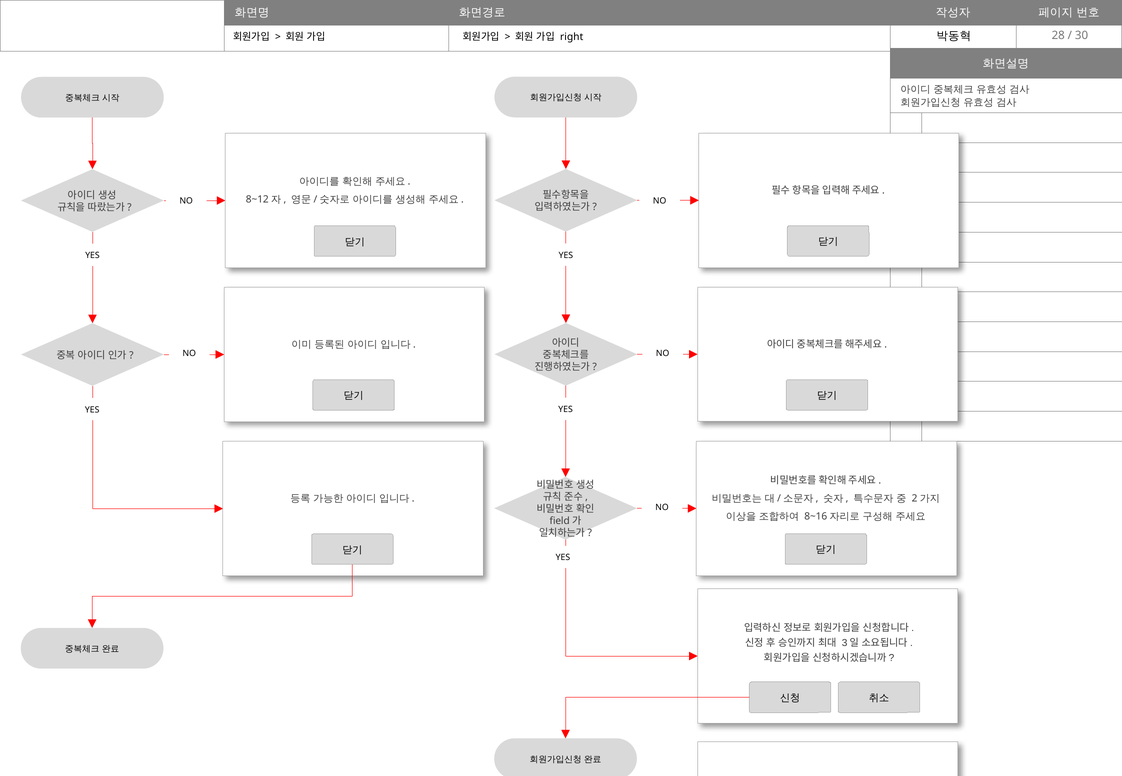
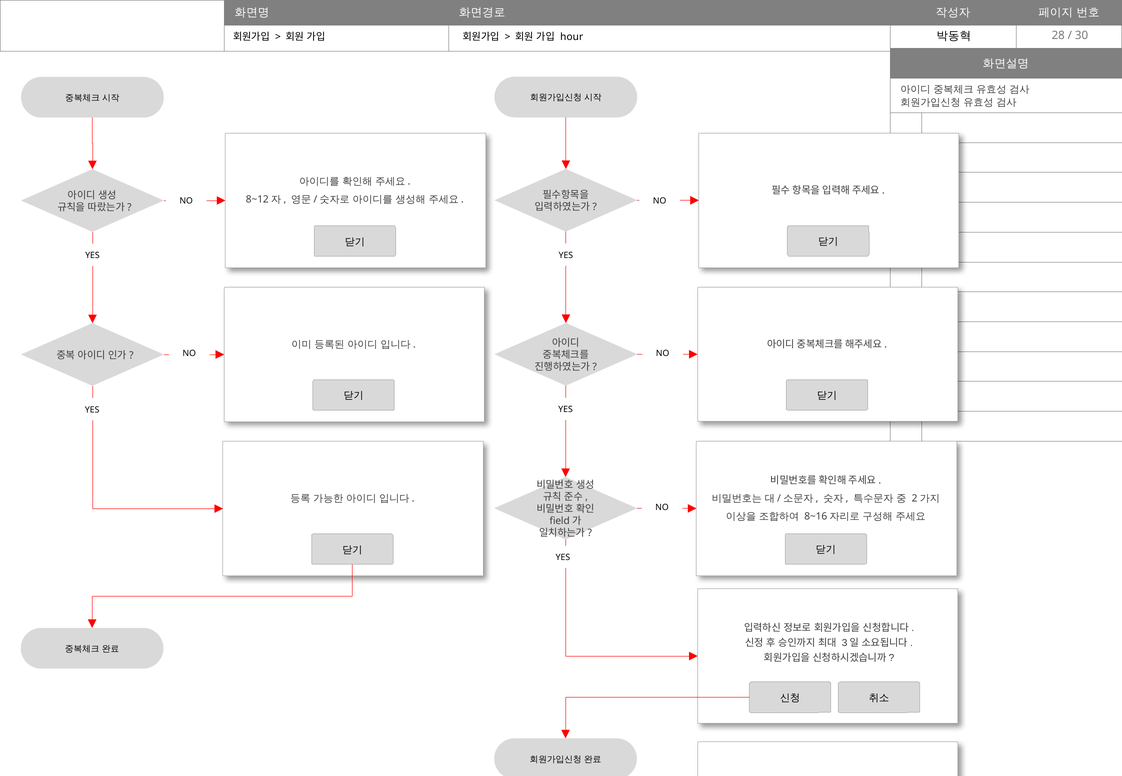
right: right -> hour
